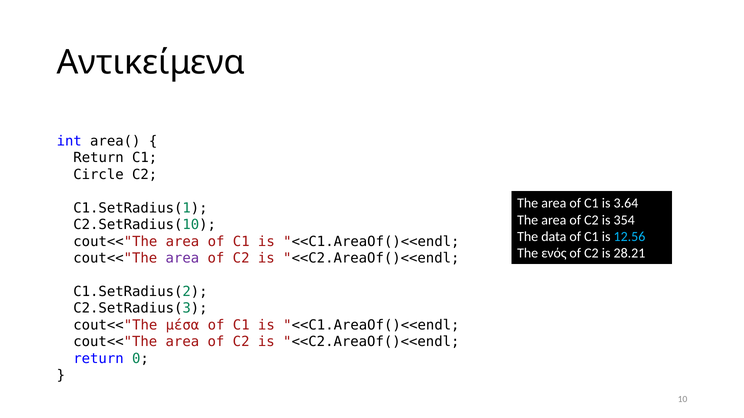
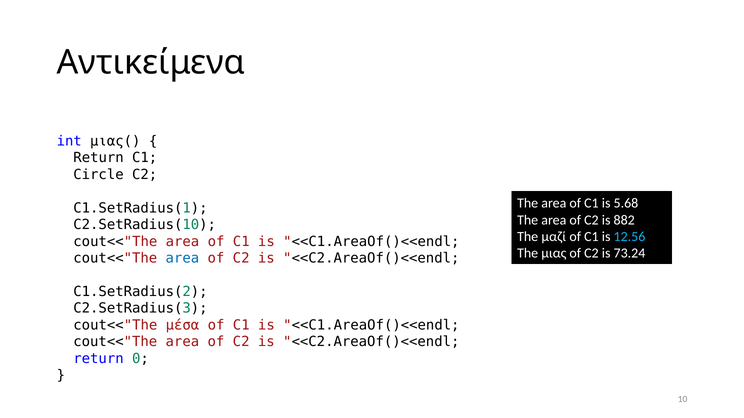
area(: area( -> μιας(
3.64: 3.64 -> 5.68
354: 354 -> 882
data: data -> μαζί
ενός: ενός -> μιας
28.21: 28.21 -> 73.24
area at (182, 258) colour: purple -> blue
